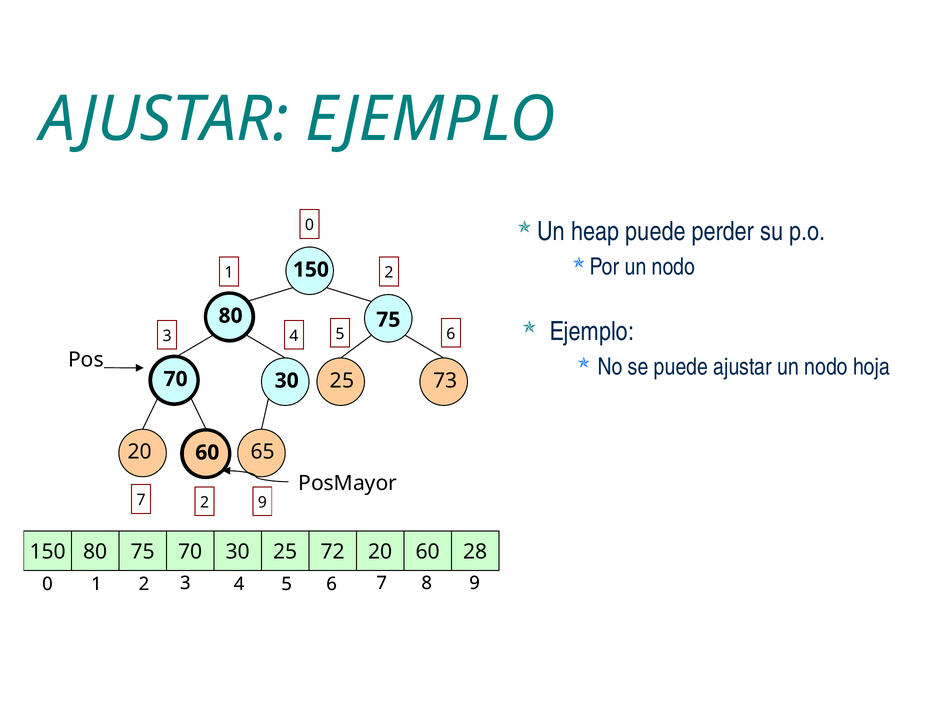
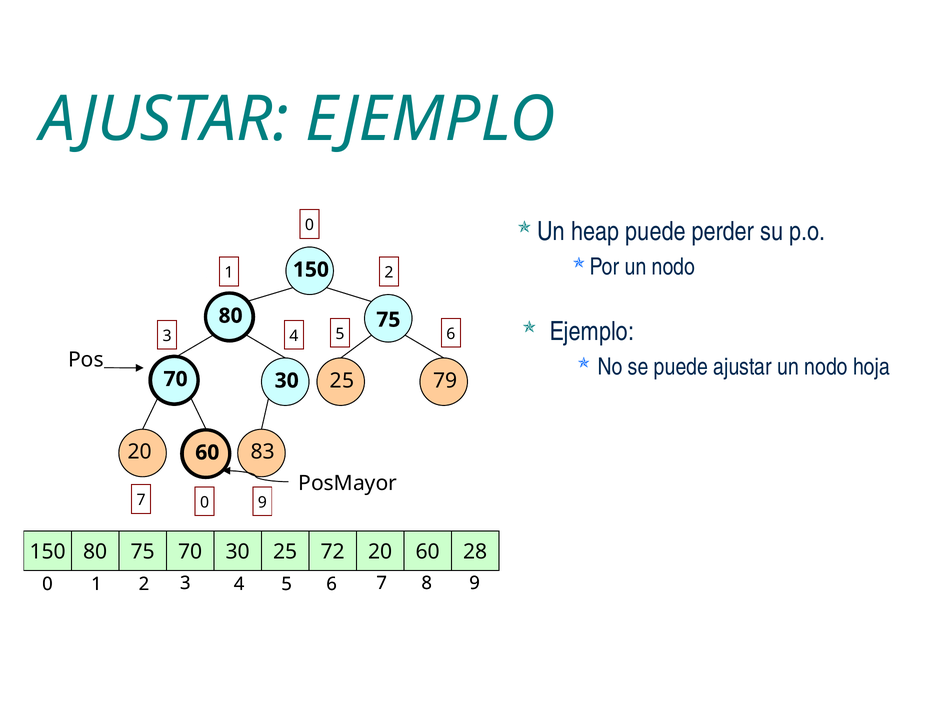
73: 73 -> 79
65: 65 -> 83
7 2: 2 -> 0
